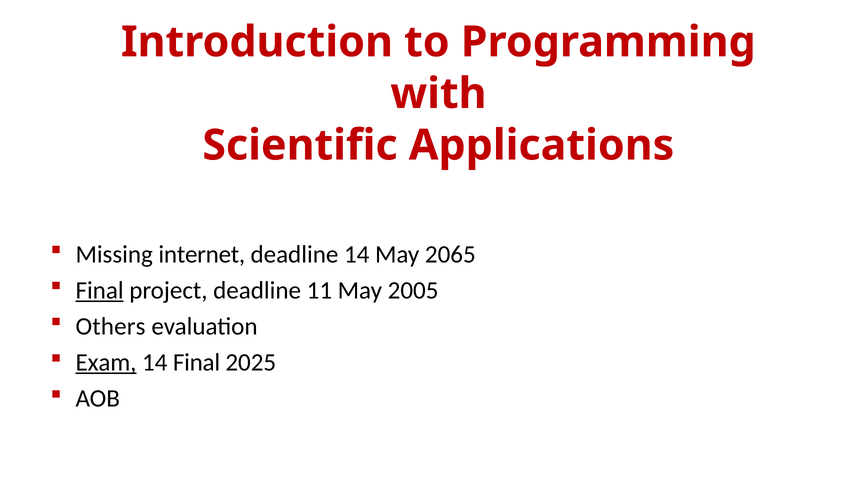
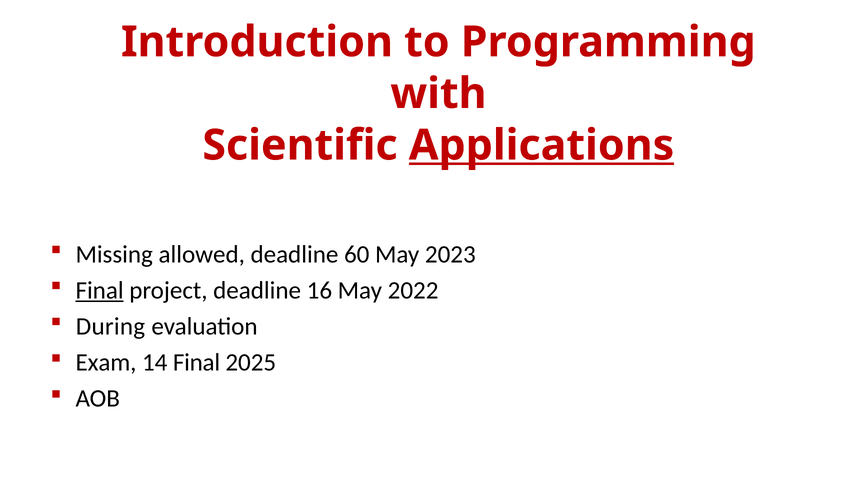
Applications underline: none -> present
internet: internet -> allowed
deadline 14: 14 -> 60
2065: 2065 -> 2023
11: 11 -> 16
2005: 2005 -> 2022
Others: Others -> During
Exam underline: present -> none
